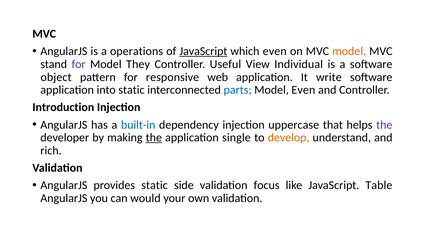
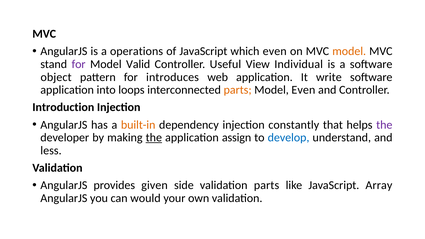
JavaScript at (203, 51) underline: present -> none
They: They -> Valid
responsive: responsive -> introduces
into static: static -> loops
parts at (238, 90) colour: blue -> orange
built-in colour: blue -> orange
uppercase: uppercase -> constantly
single: single -> assign
develop colour: orange -> blue
rich: rich -> less
provides static: static -> given
validation focus: focus -> parts
Table: Table -> Array
